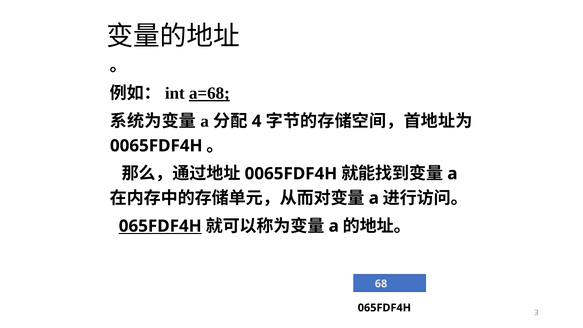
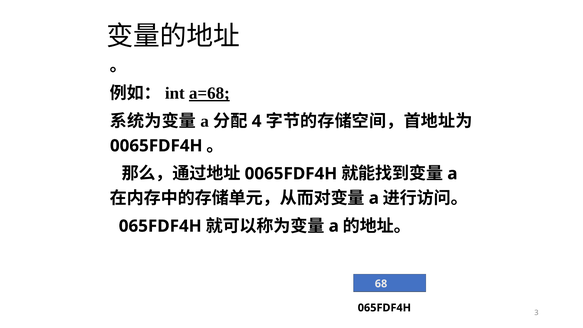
065FDF4H at (160, 226) underline: present -> none
